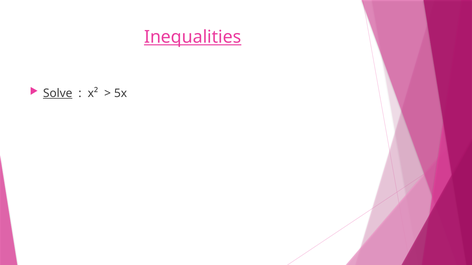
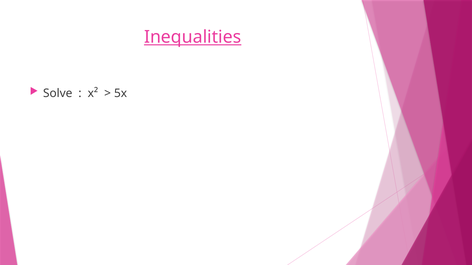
Solve underline: present -> none
